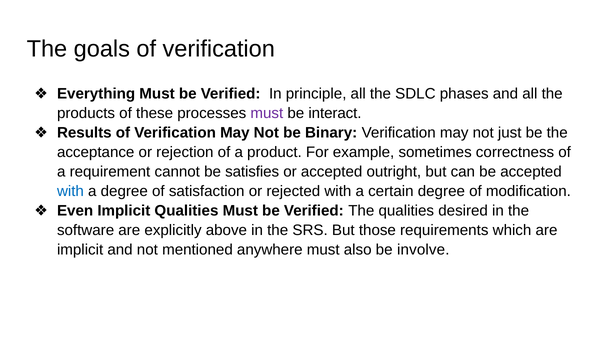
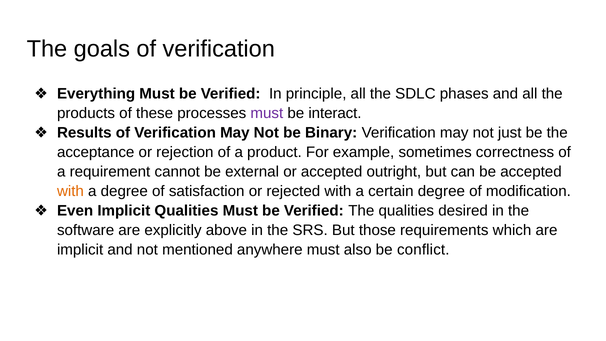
satisfies: satisfies -> external
with at (70, 191) colour: blue -> orange
involve: involve -> conflict
